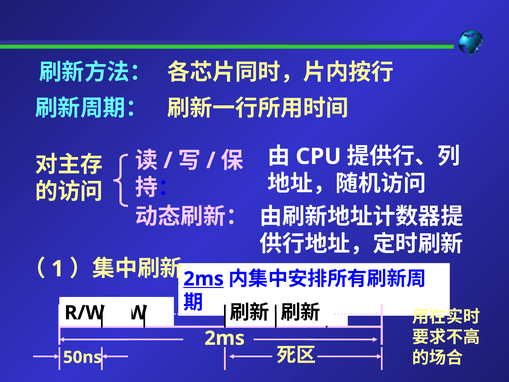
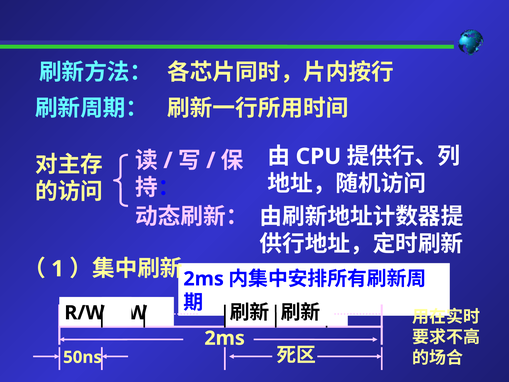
2ms at (204, 279) underline: present -> none
